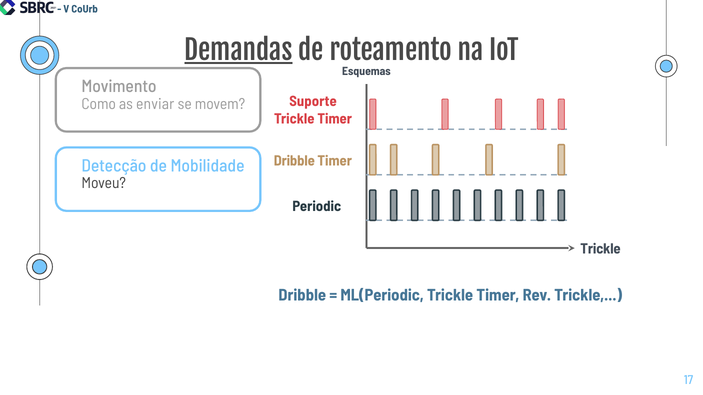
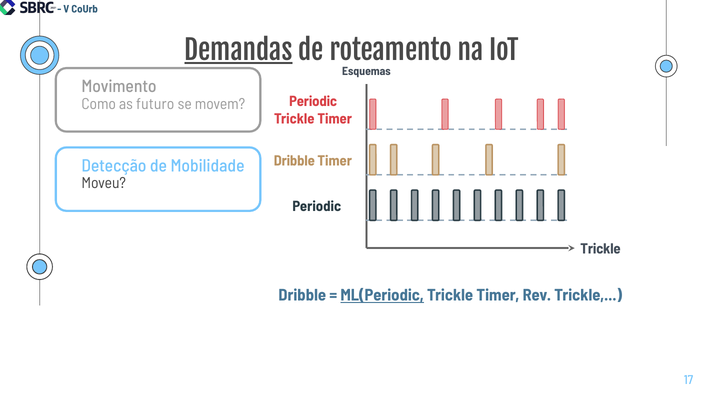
Suporte at (313, 102): Suporte -> Periodic
enviar: enviar -> futuro
ML(Periodic underline: none -> present
